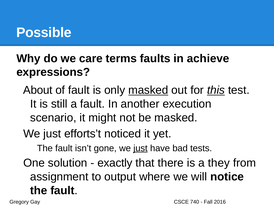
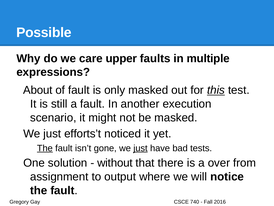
terms: terms -> upper
achieve: achieve -> multiple
masked at (148, 90) underline: present -> none
The at (45, 148) underline: none -> present
exactly: exactly -> without
they: they -> over
